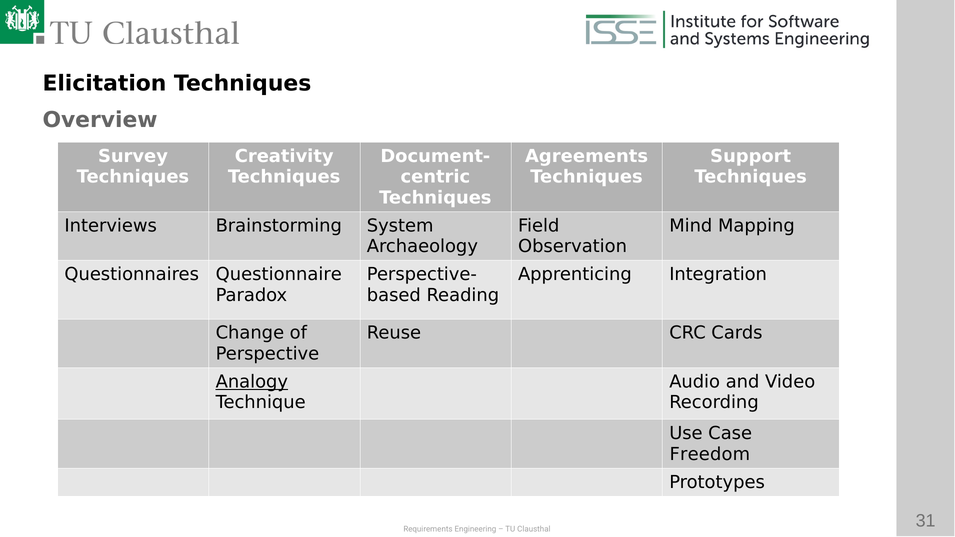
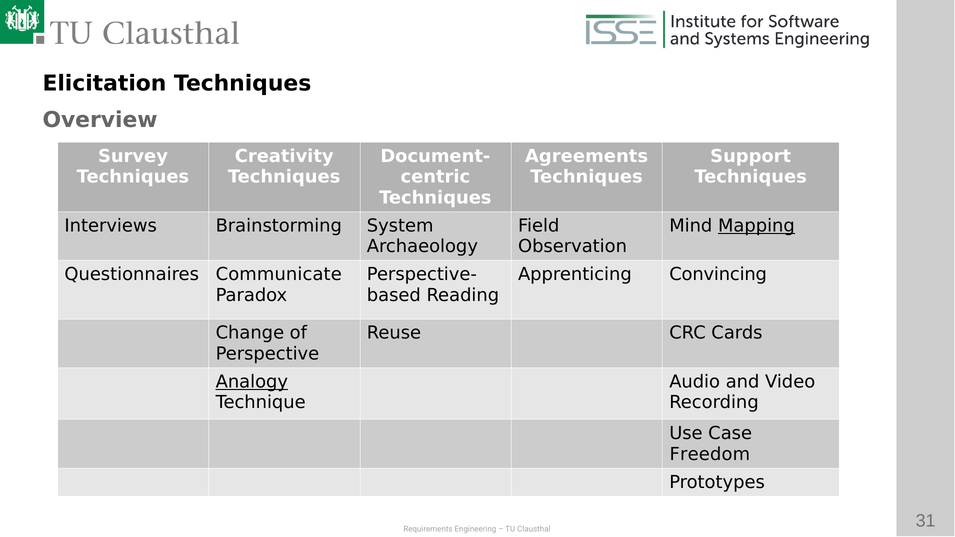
Mapping underline: none -> present
Questionnaire: Questionnaire -> Communicate
Integration: Integration -> Convincing
